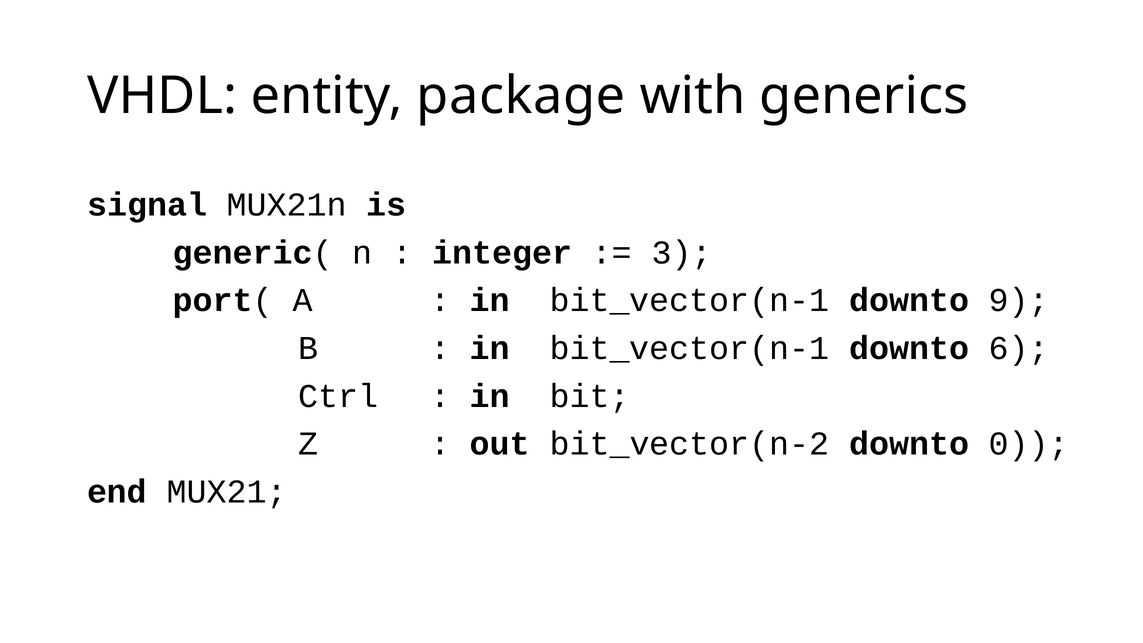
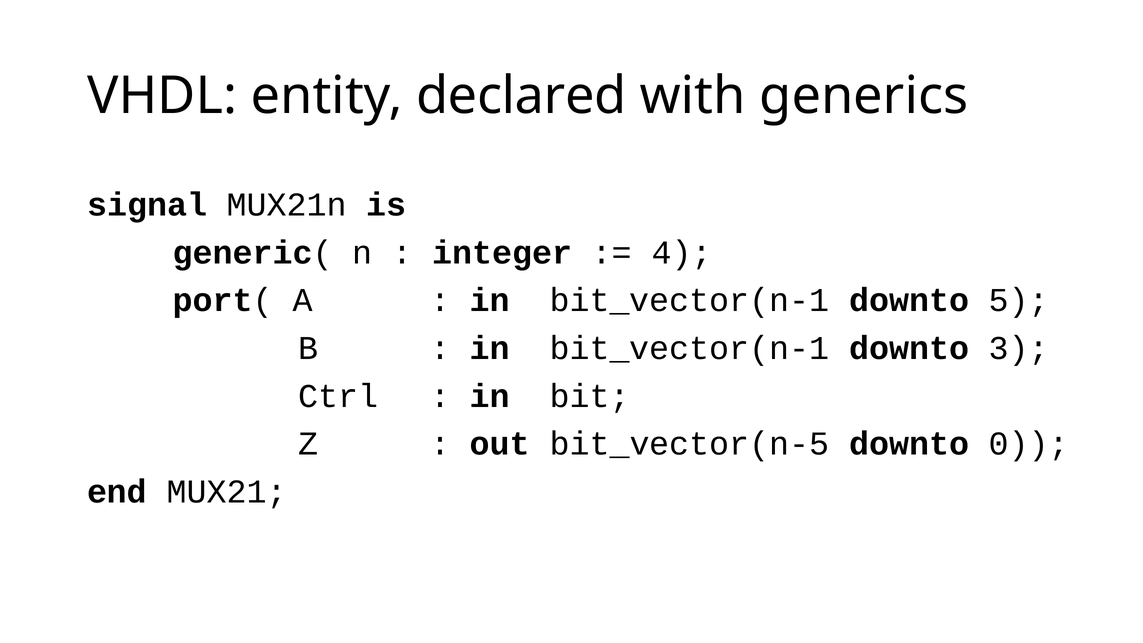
package: package -> declared
3: 3 -> 4
9: 9 -> 5
6: 6 -> 3
bit_vector(n-2: bit_vector(n-2 -> bit_vector(n-5
